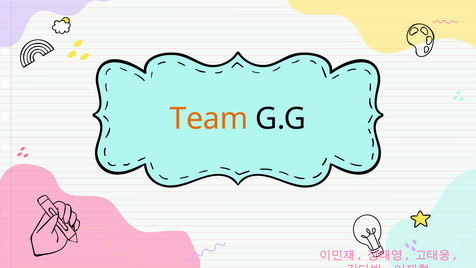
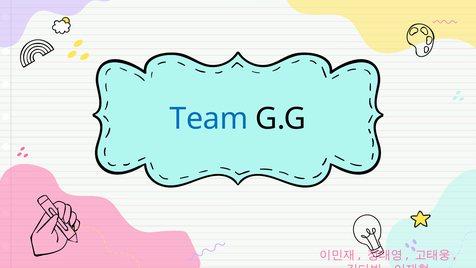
Team colour: orange -> blue
